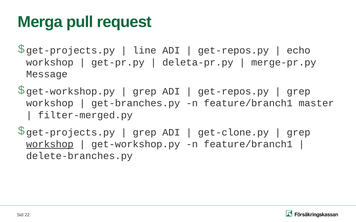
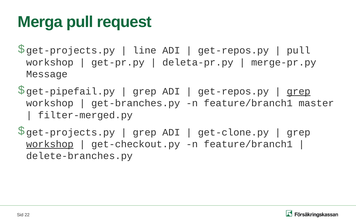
echo at (299, 51): echo -> pull
get-workshop.py at (71, 92): get-workshop.py -> get-pipefail.py
grep at (299, 92) underline: none -> present
get-workshop.py at (136, 144): get-workshop.py -> get-checkout.py
